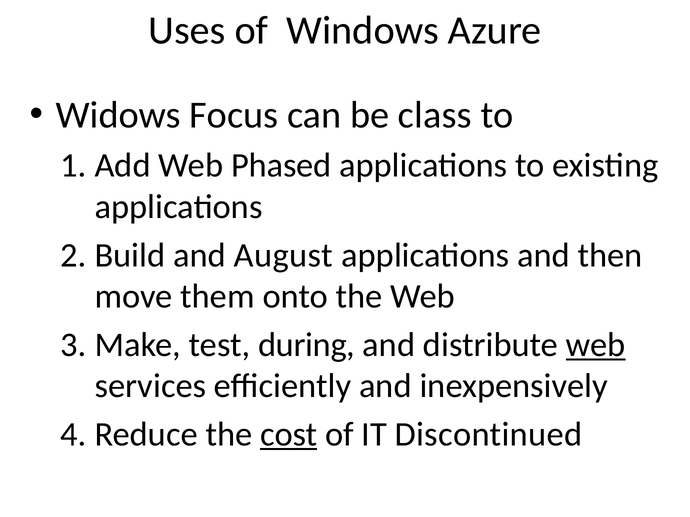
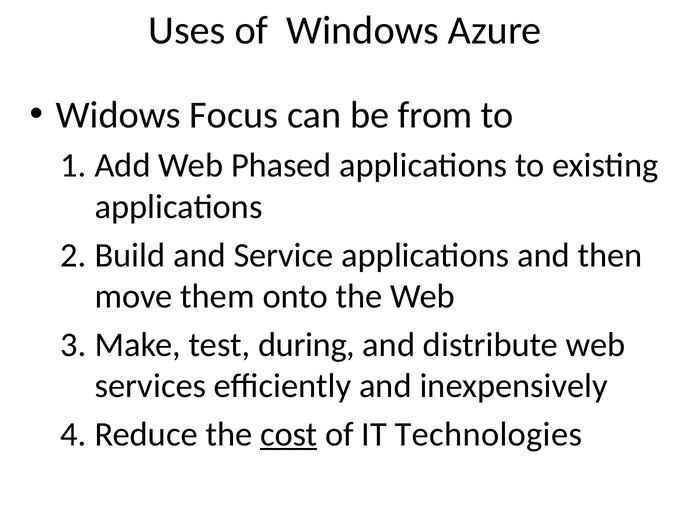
class: class -> from
August: August -> Service
web at (596, 345) underline: present -> none
Discontinued: Discontinued -> Technologies
